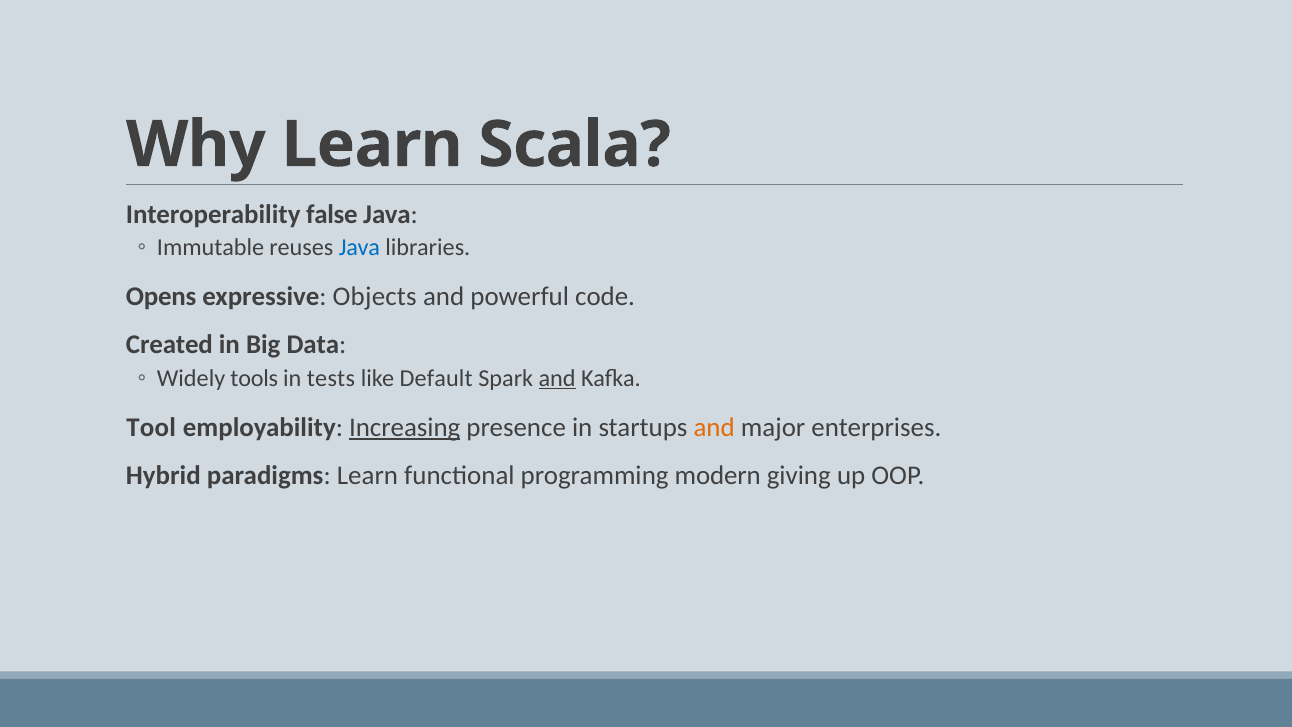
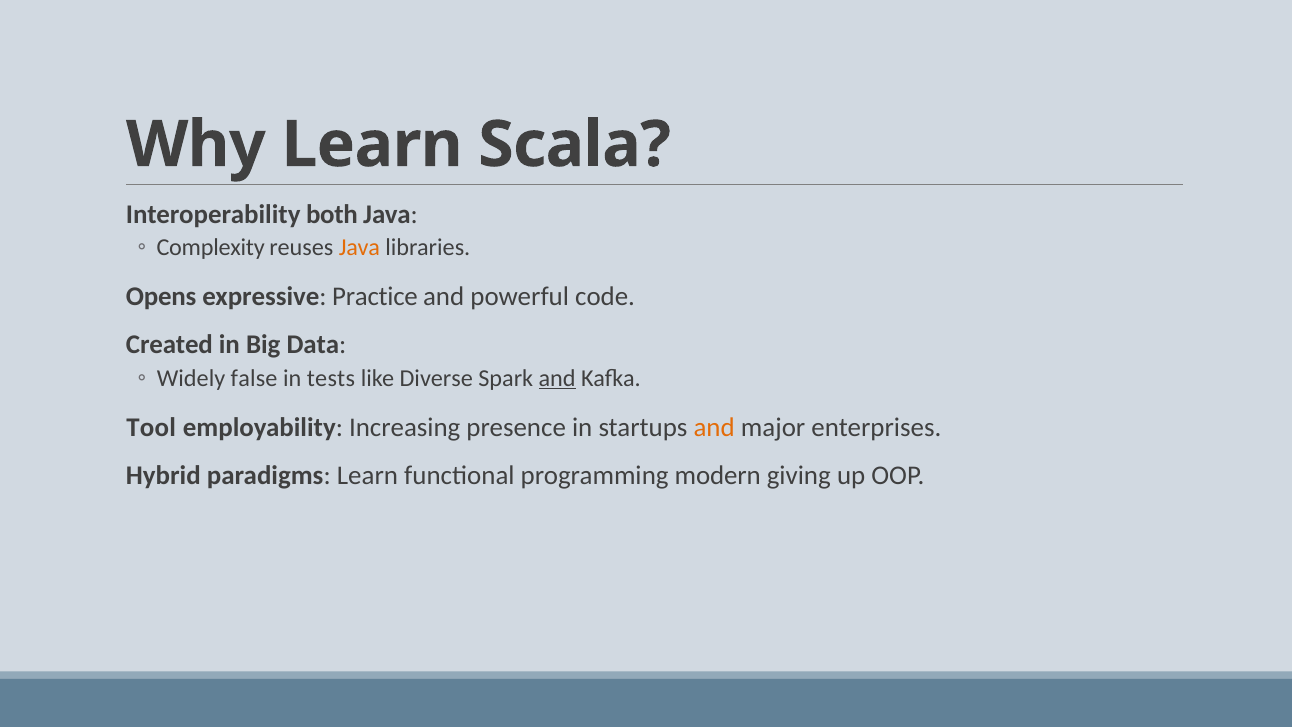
false: false -> both
Immutable: Immutable -> Complexity
Java at (359, 248) colour: blue -> orange
Objects: Objects -> Practice
tools: tools -> false
Default: Default -> Diverse
Increasing underline: present -> none
